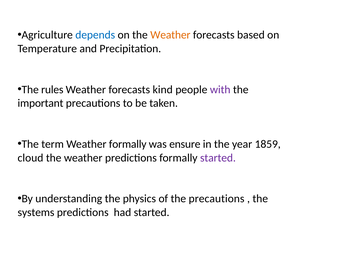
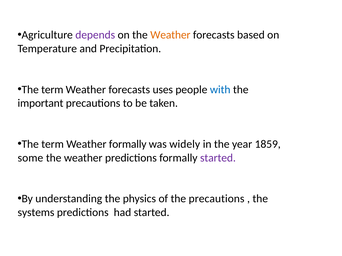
depends colour: blue -> purple
rules at (52, 90): rules -> term
kind: kind -> uses
with colour: purple -> blue
ensure: ensure -> widely
cloud: cloud -> some
